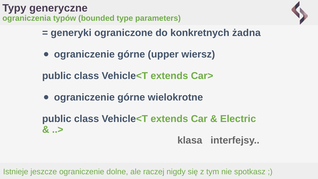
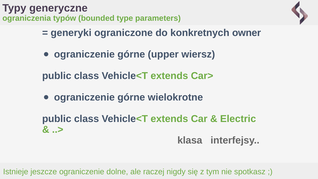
żadna: żadna -> owner
